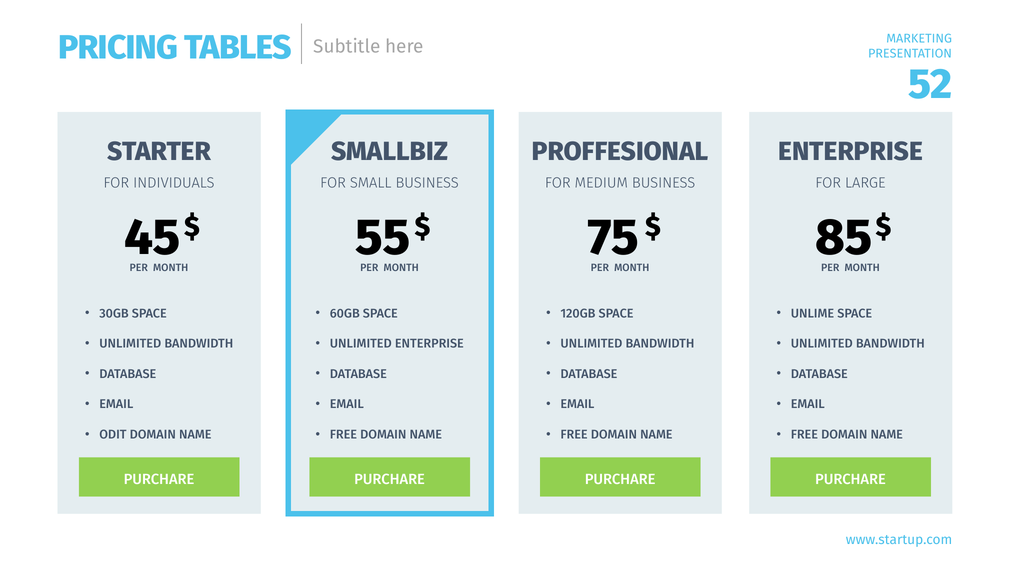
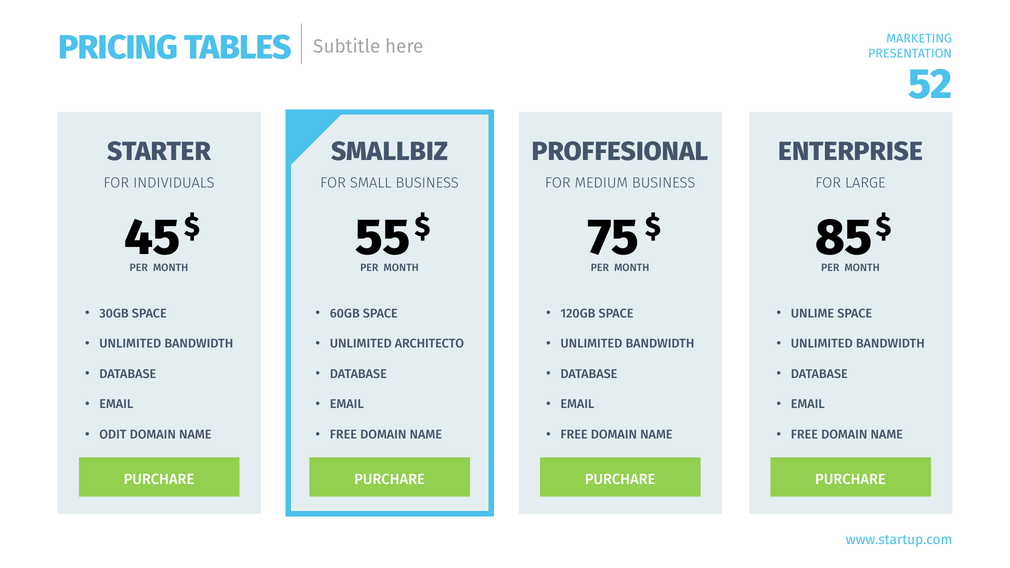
UNLIMITED ENTERPRISE: ENTERPRISE -> ARCHITECTO
